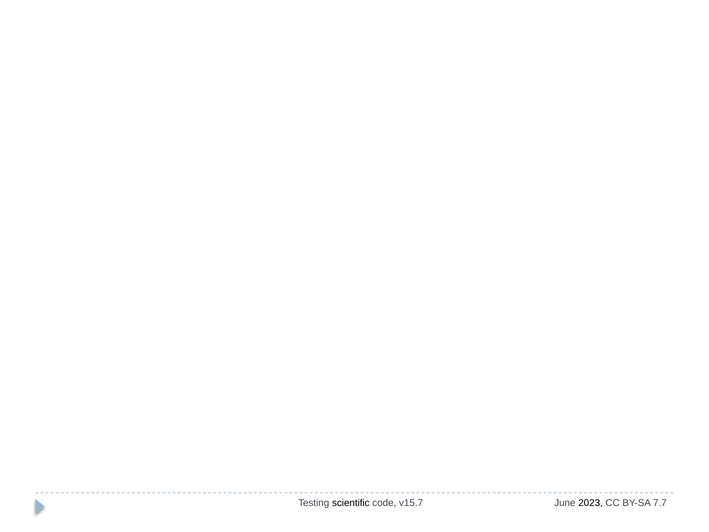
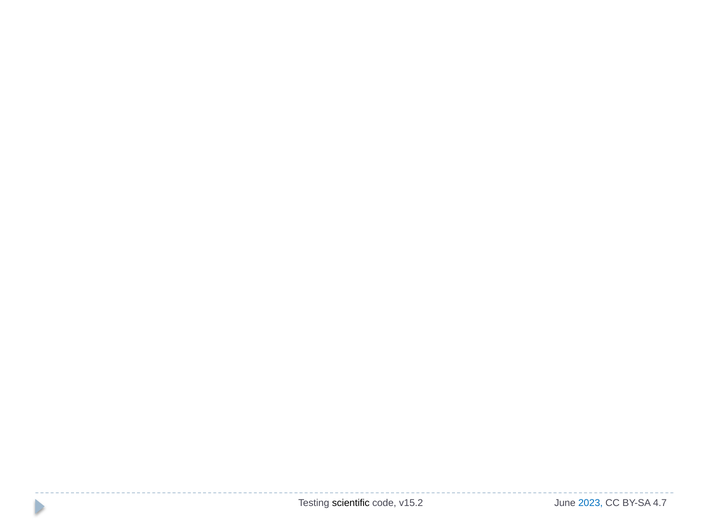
v15.7: v15.7 -> v15.2
2023 colour: black -> blue
7.7: 7.7 -> 4.7
